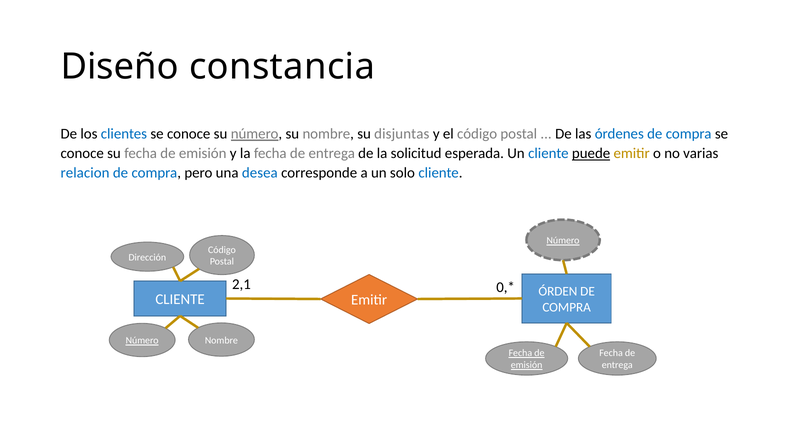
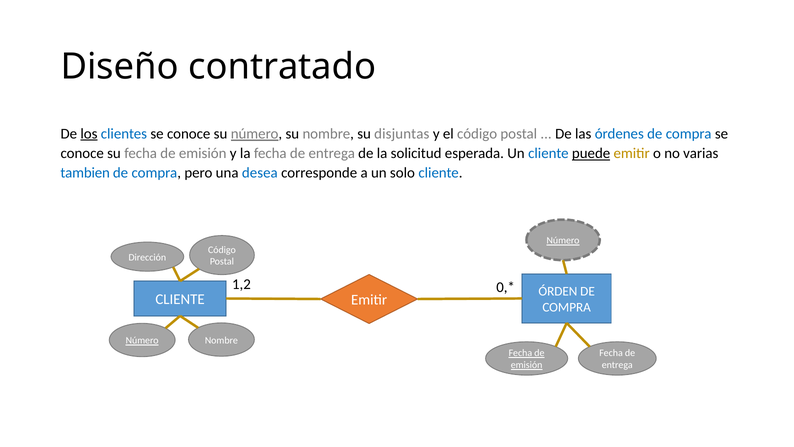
constancia: constancia -> contratado
los underline: none -> present
relacion: relacion -> tambien
2,1: 2,1 -> 1,2
